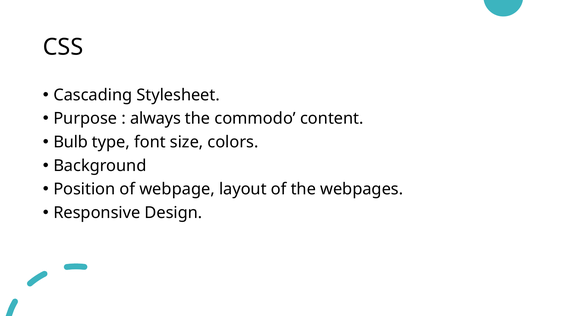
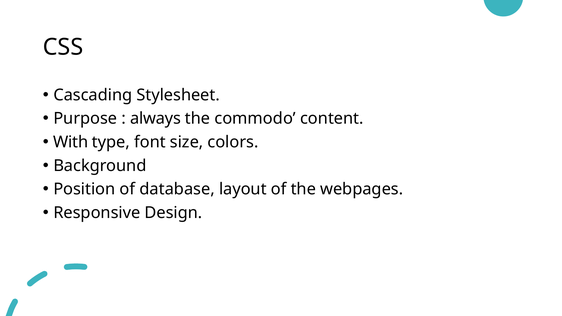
Bulb: Bulb -> With
webpage: webpage -> database
